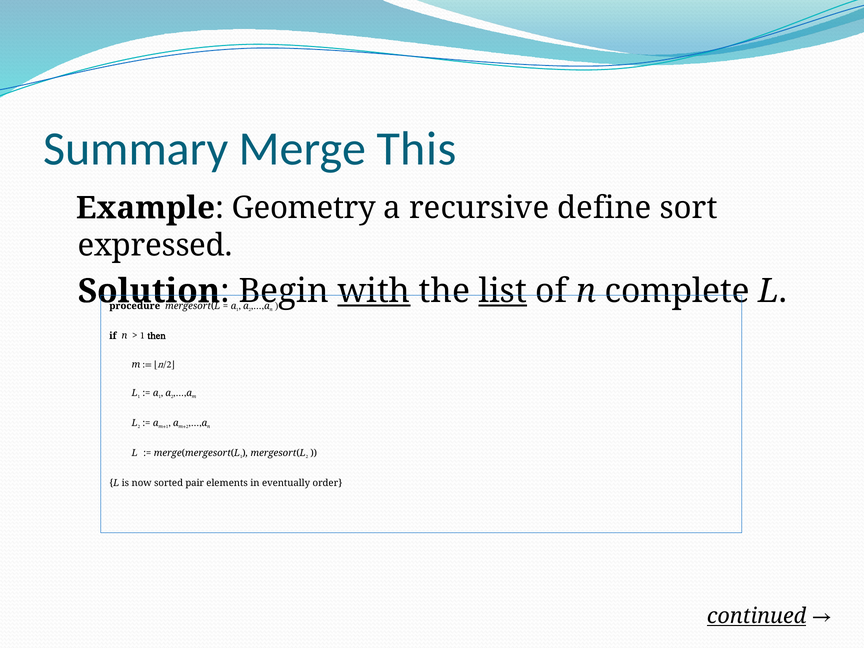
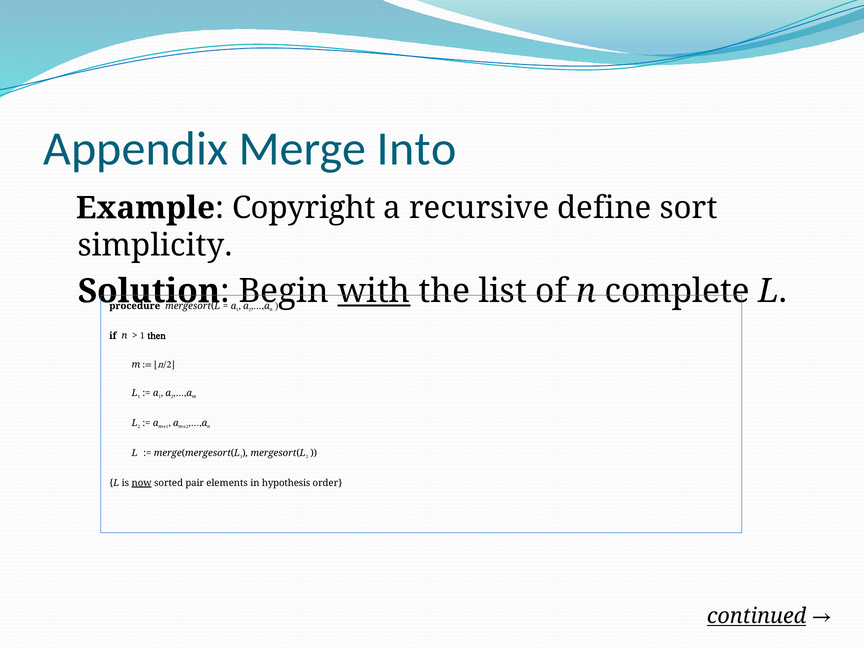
Summary: Summary -> Appendix
This: This -> Into
Geometry: Geometry -> Copyright
expressed: expressed -> simplicity
list underline: present -> none
now underline: none -> present
eventually: eventually -> hypothesis
